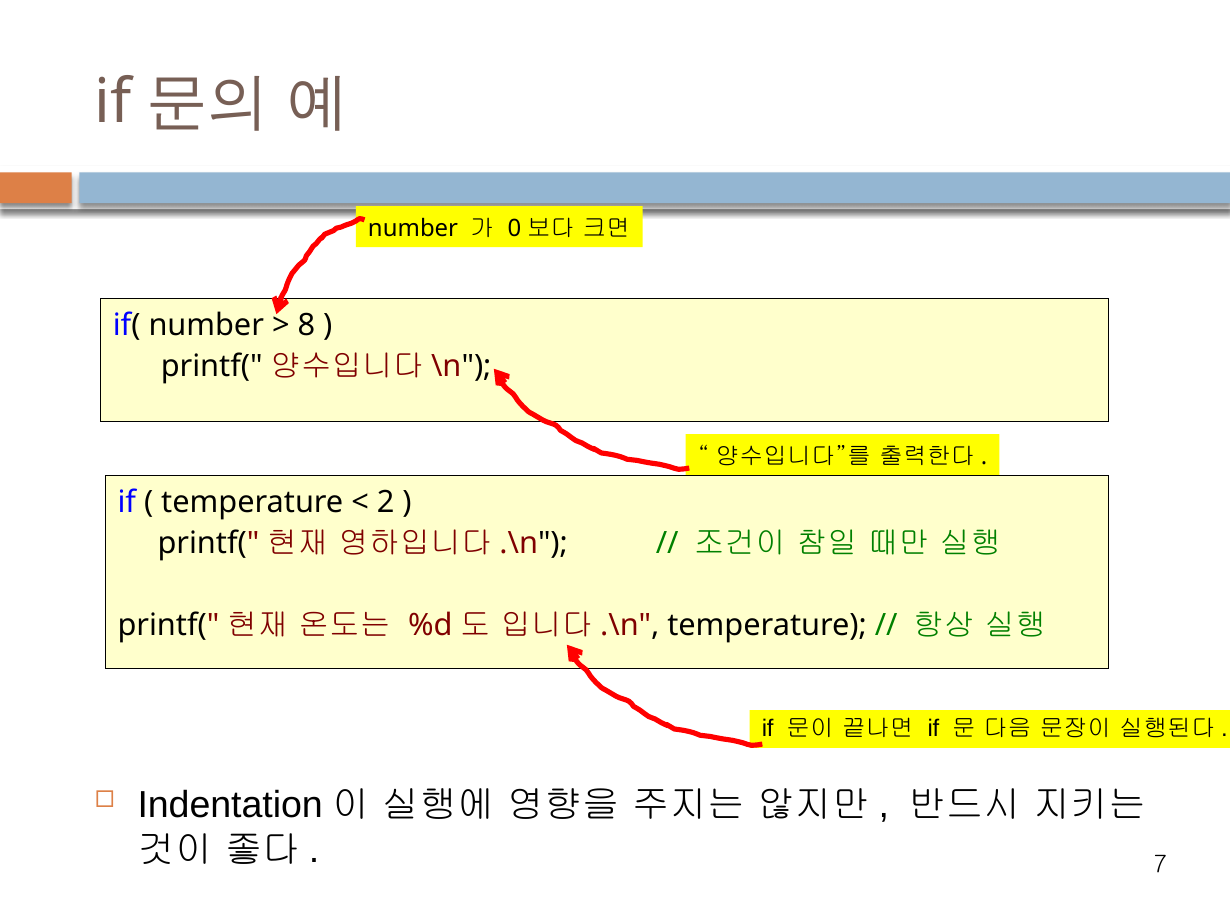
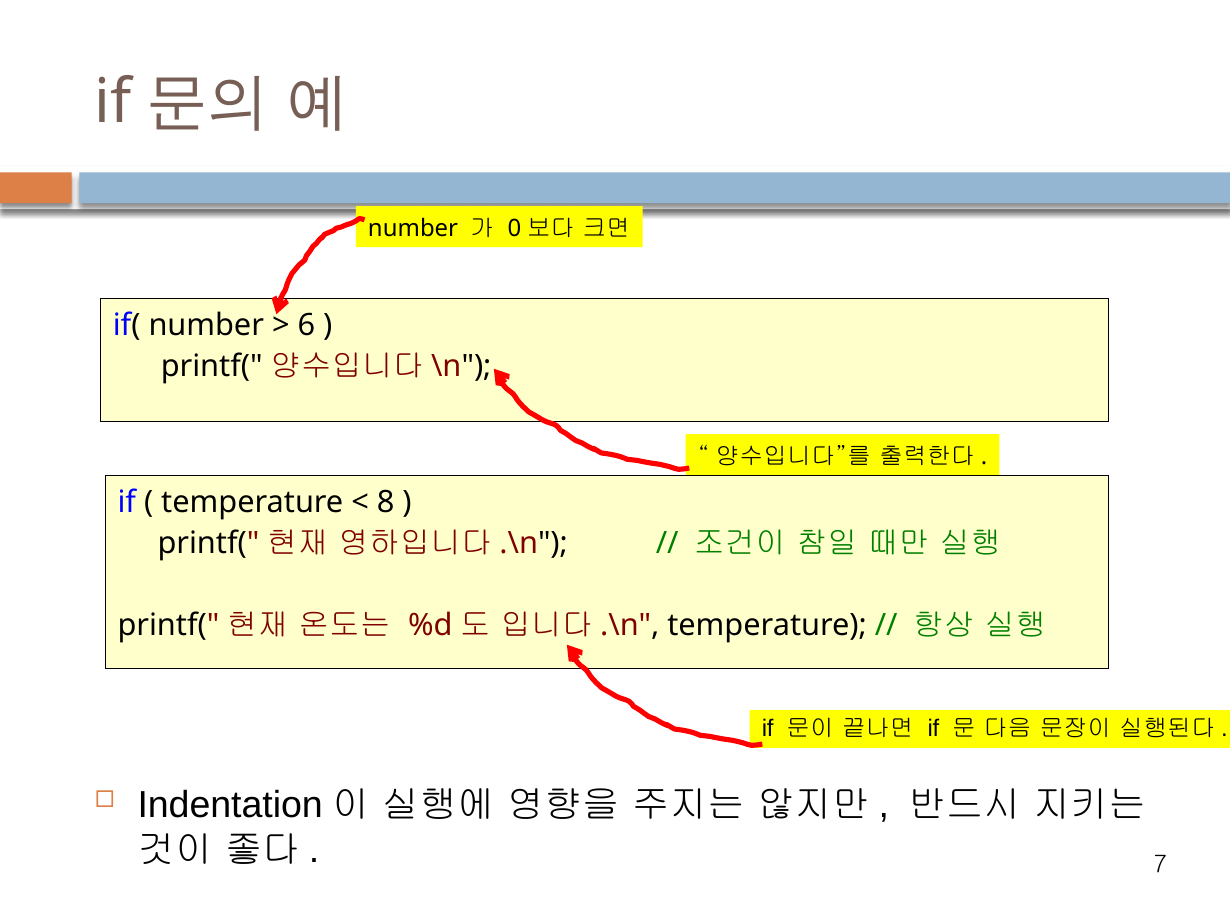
8: 8 -> 6
2: 2 -> 8
